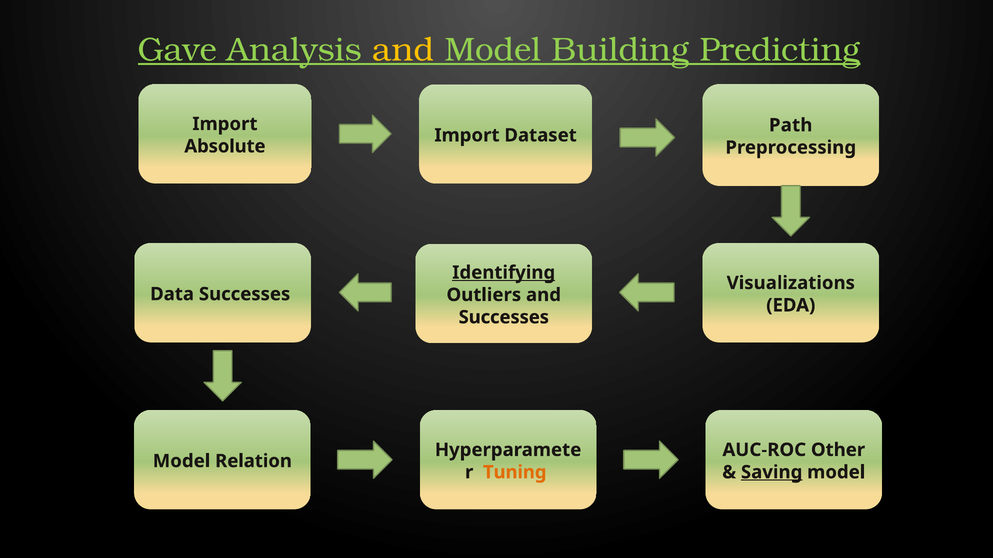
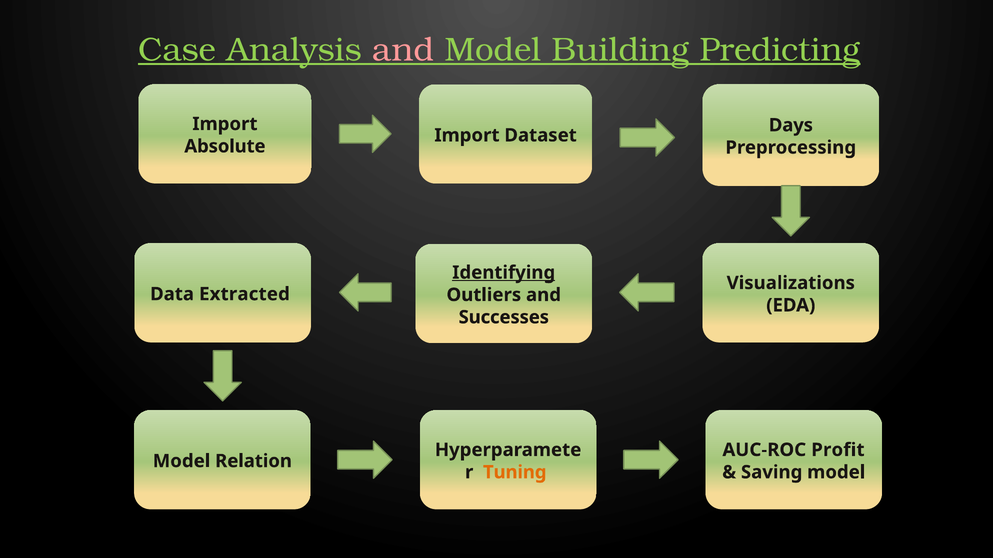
Gave: Gave -> Case
and at (403, 50) colour: yellow -> pink
Path: Path -> Days
Data Successes: Successes -> Extracted
Other: Other -> Profit
Saving underline: present -> none
